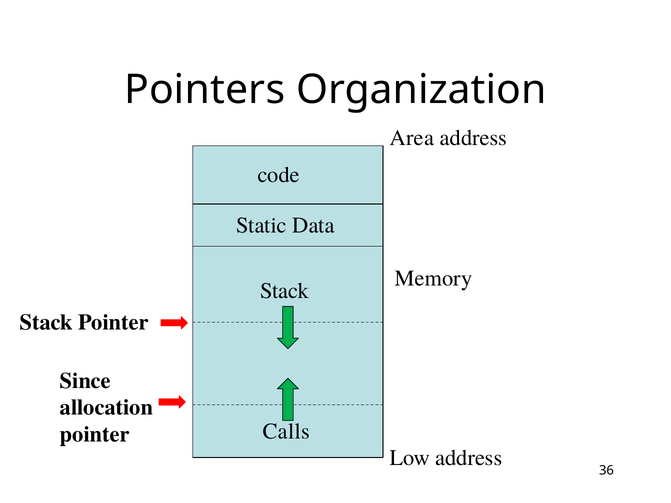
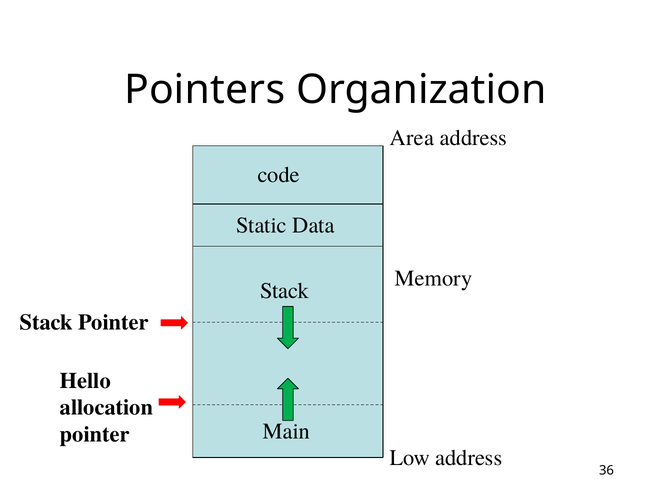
Since: Since -> Hello
Calls: Calls -> Main
